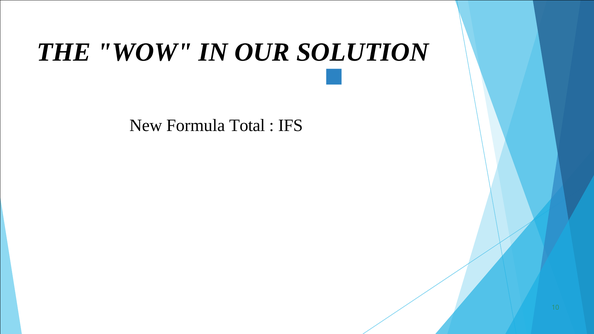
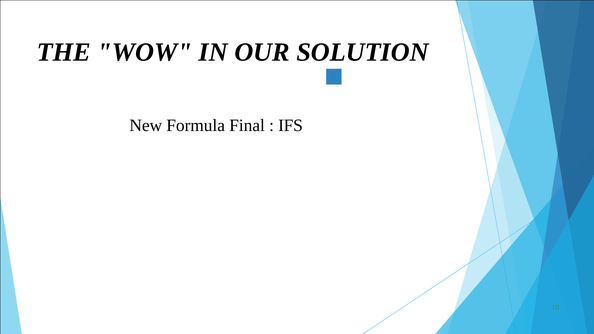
Total: Total -> Final
